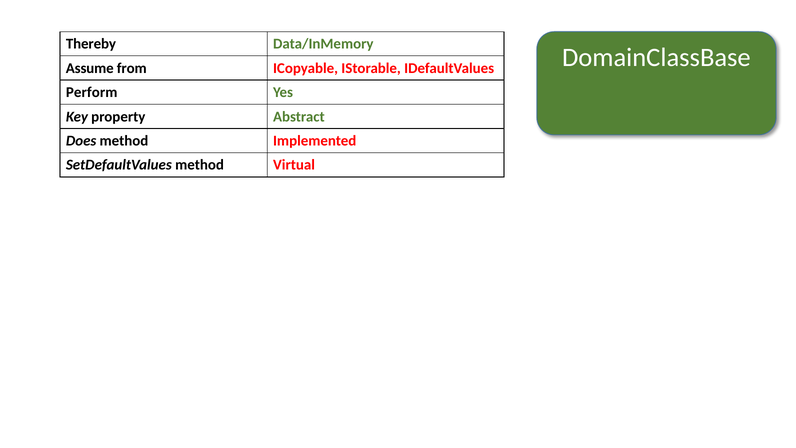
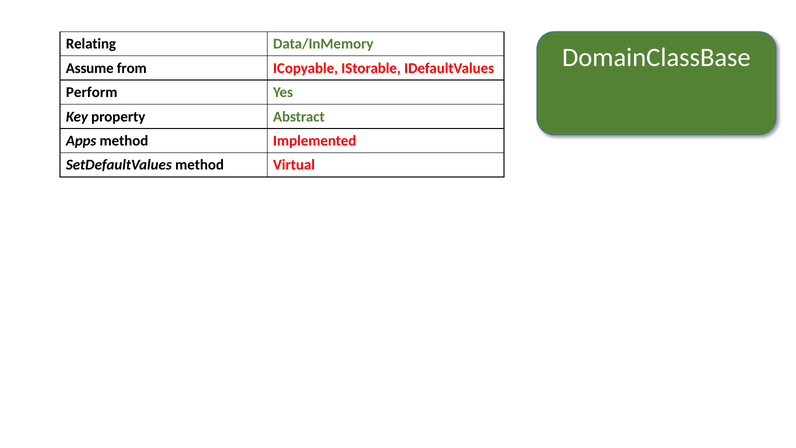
Thereby: Thereby -> Relating
Does: Does -> Apps
